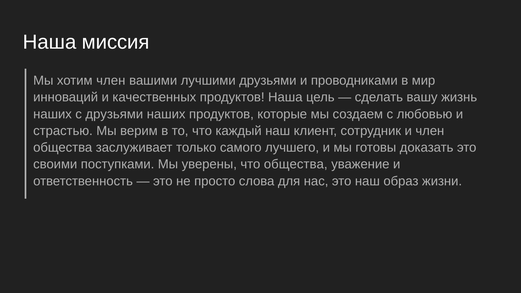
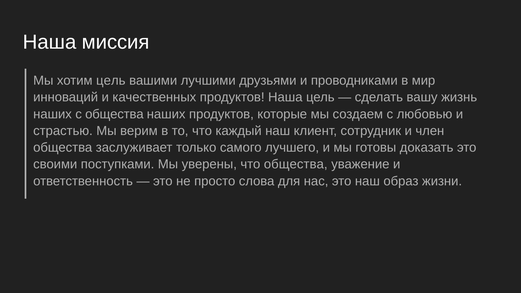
хотим член: член -> цель
с друзьями: друзьями -> общества
